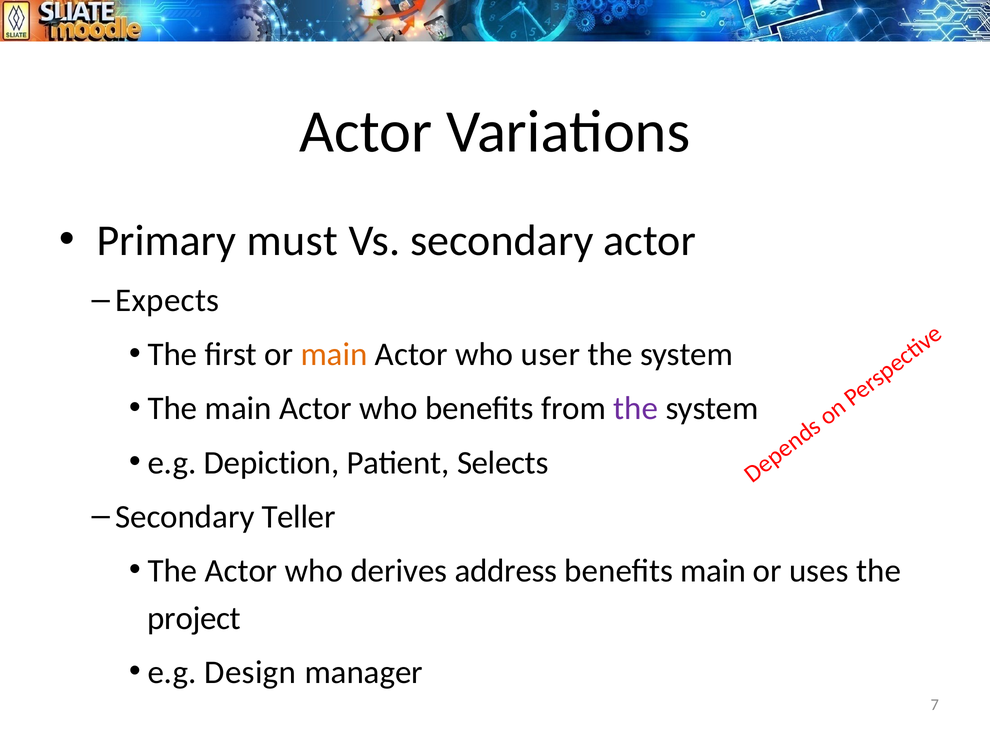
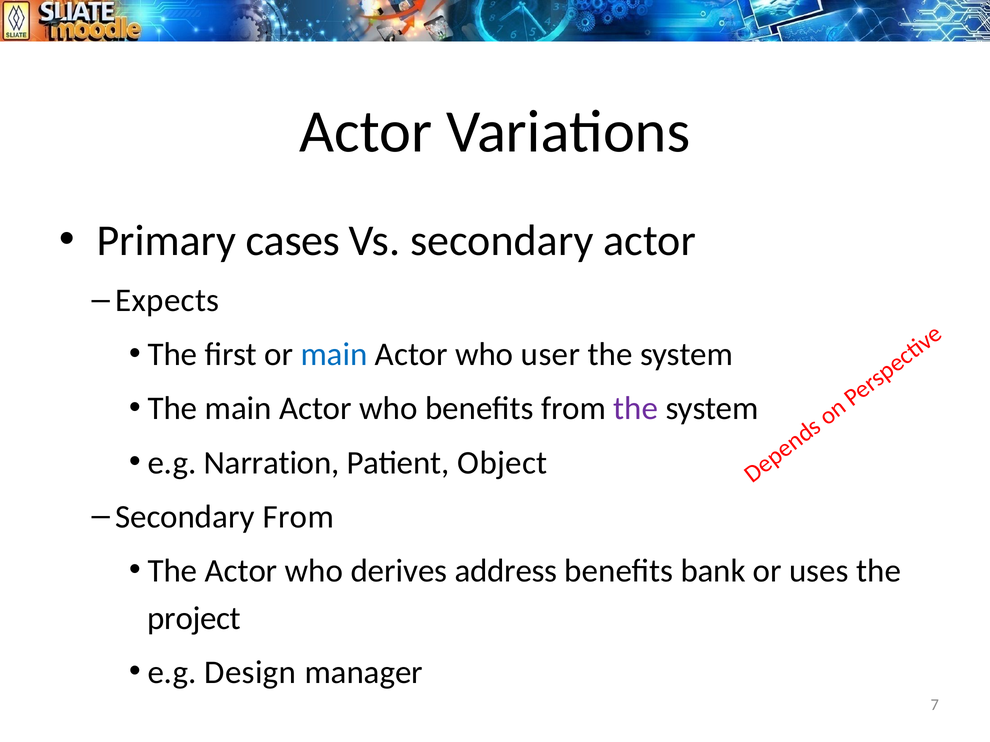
must: must -> cases
main at (334, 355) colour: orange -> blue
Depiction: Depiction -> Narration
Selects: Selects -> Object
Secondary Teller: Teller -> From
benefits main: main -> bank
